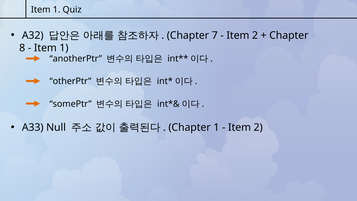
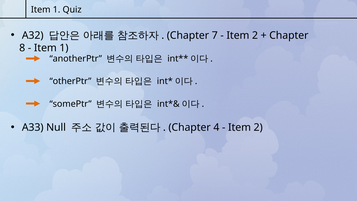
Chapter 1: 1 -> 4
